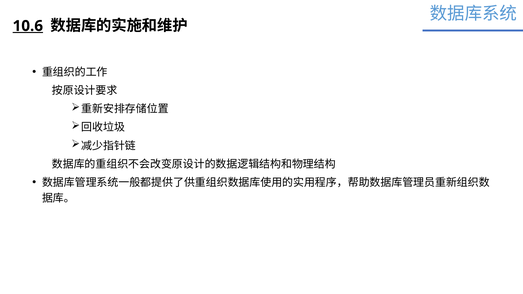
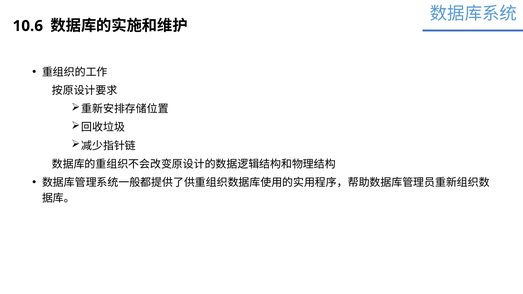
10.6 underline: present -> none
